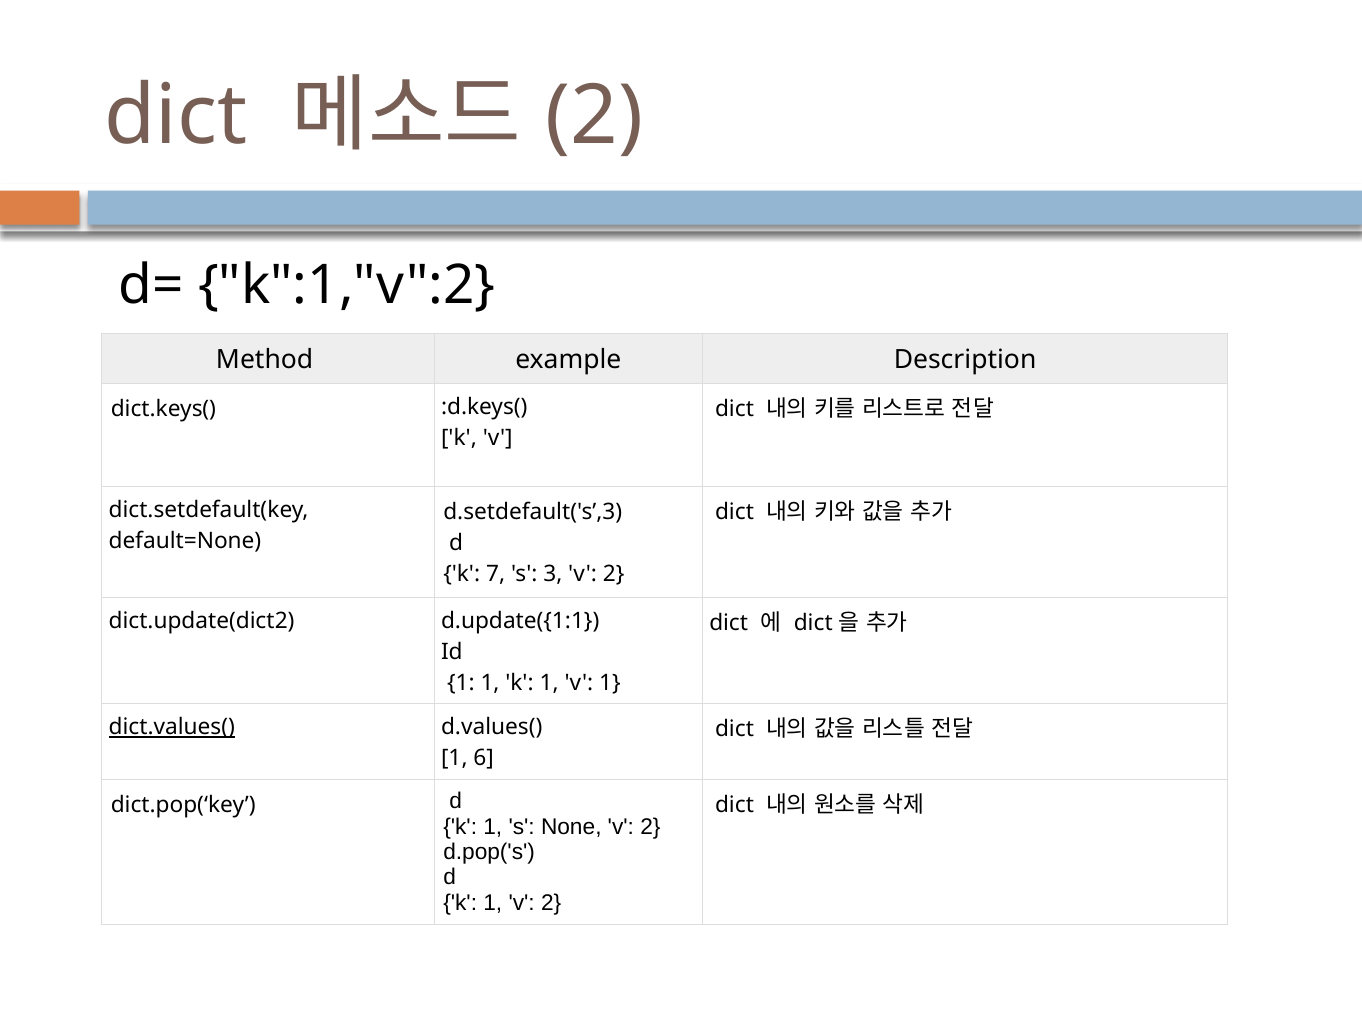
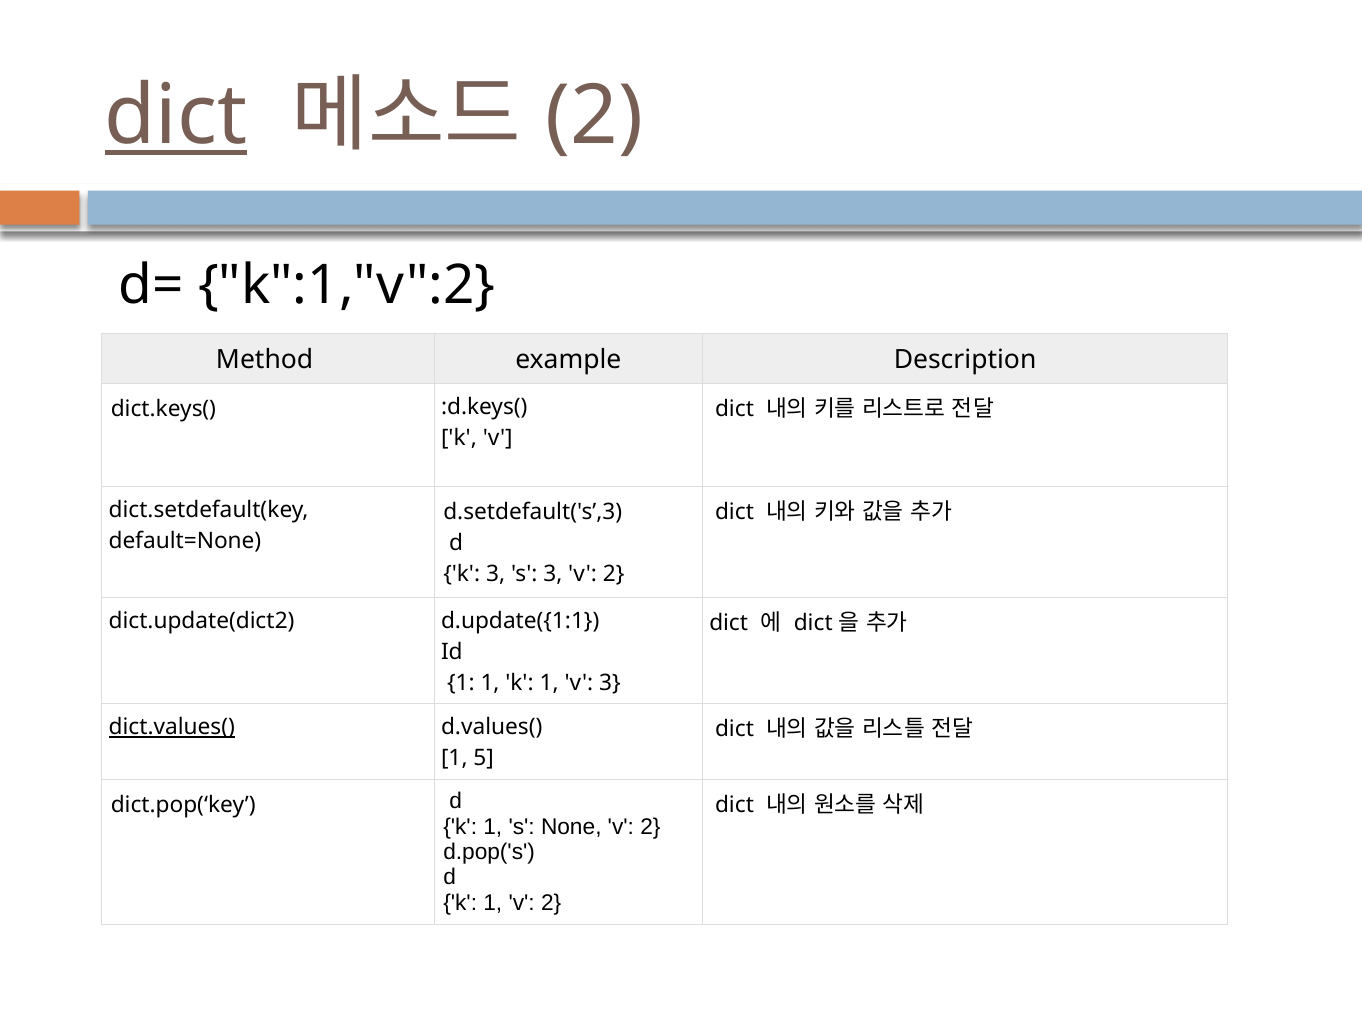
dict at (176, 116) underline: none -> present
k 7: 7 -> 3
v 1: 1 -> 3
6: 6 -> 5
